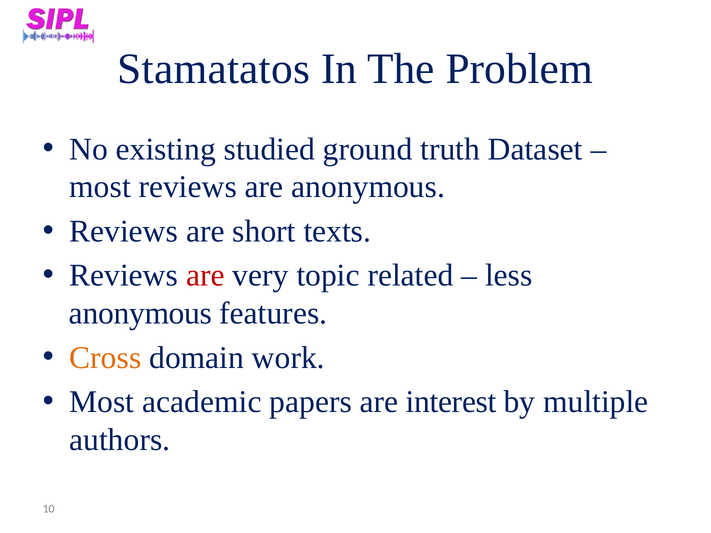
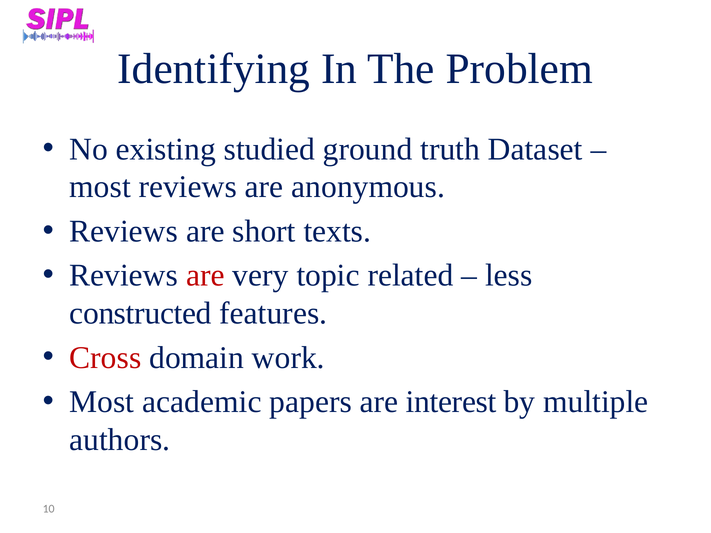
Stamatatos: Stamatatos -> Identifying
anonymous at (141, 314): anonymous -> constructed
Cross colour: orange -> red
